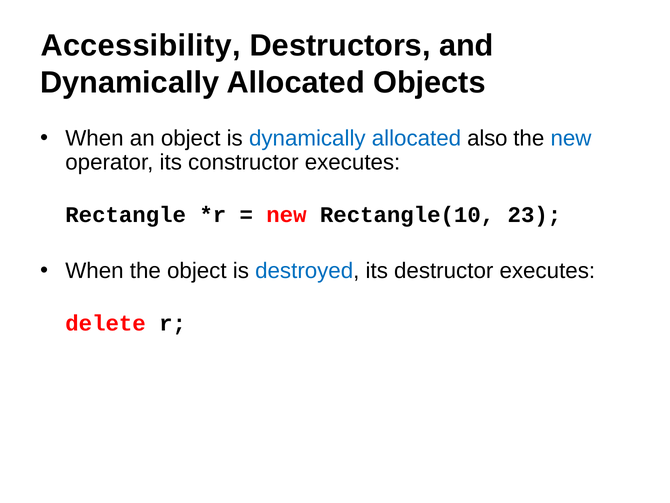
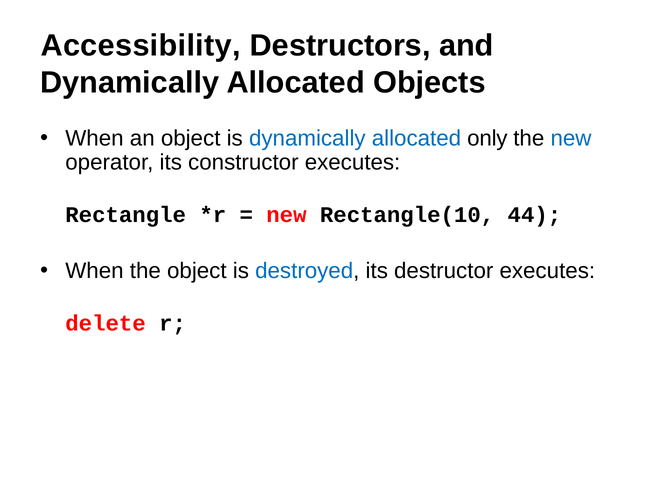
also: also -> only
23: 23 -> 44
